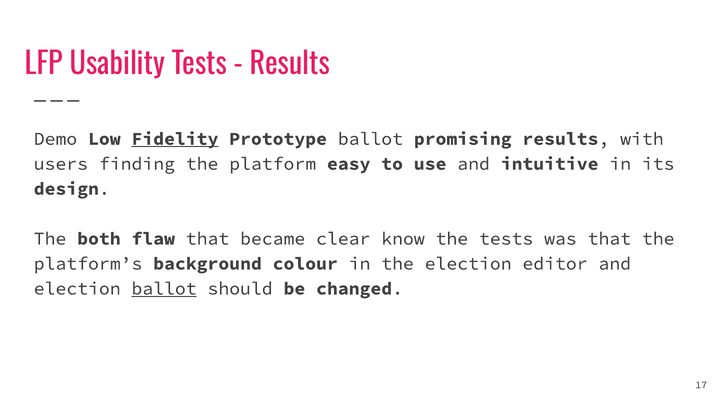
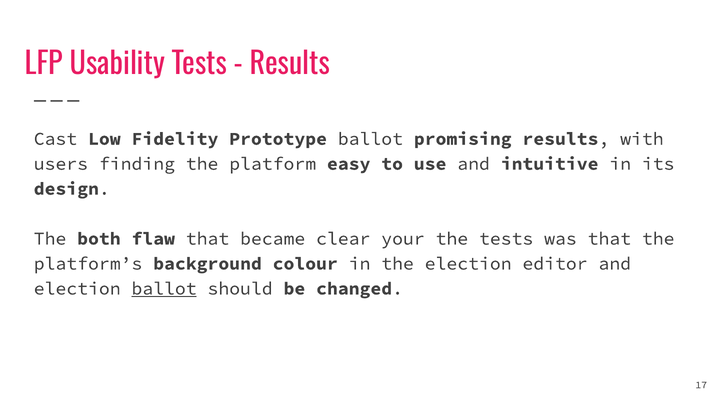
Demo: Demo -> Cast
Fidelity underline: present -> none
know: know -> your
